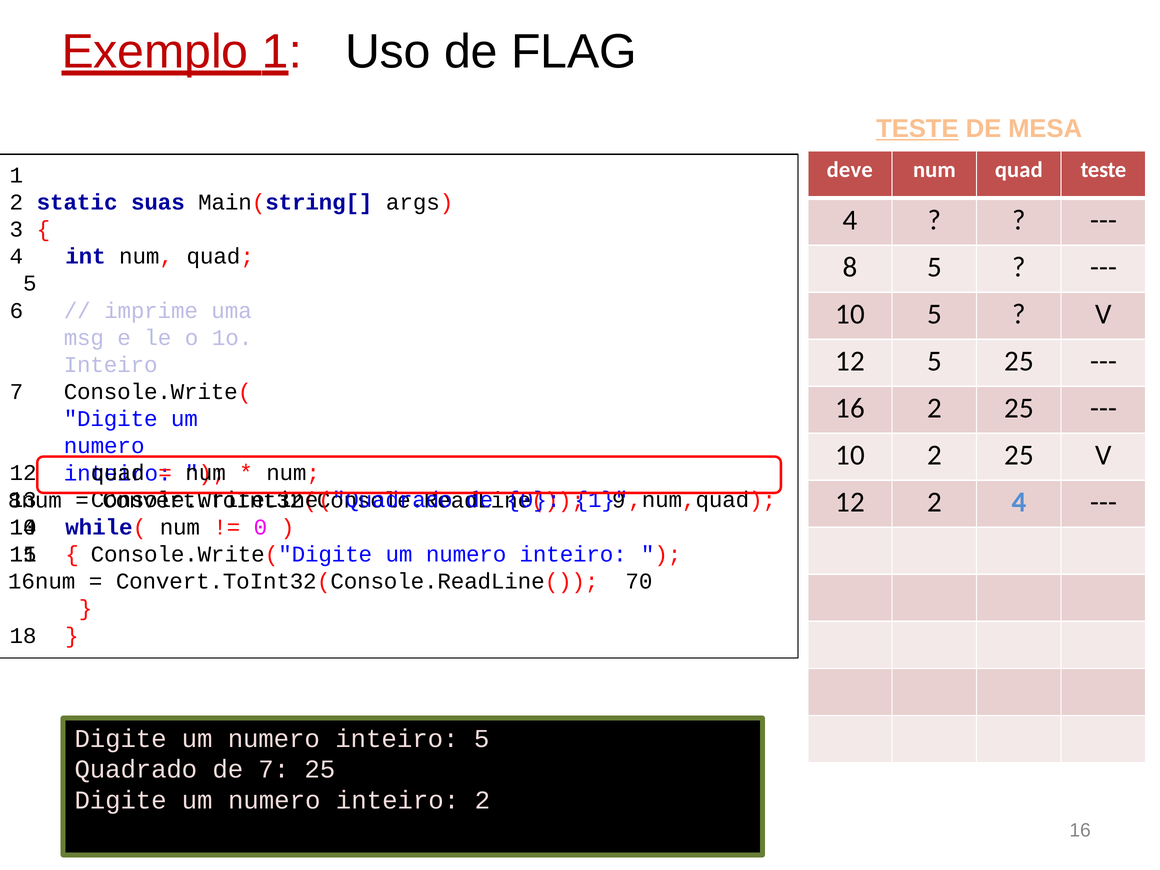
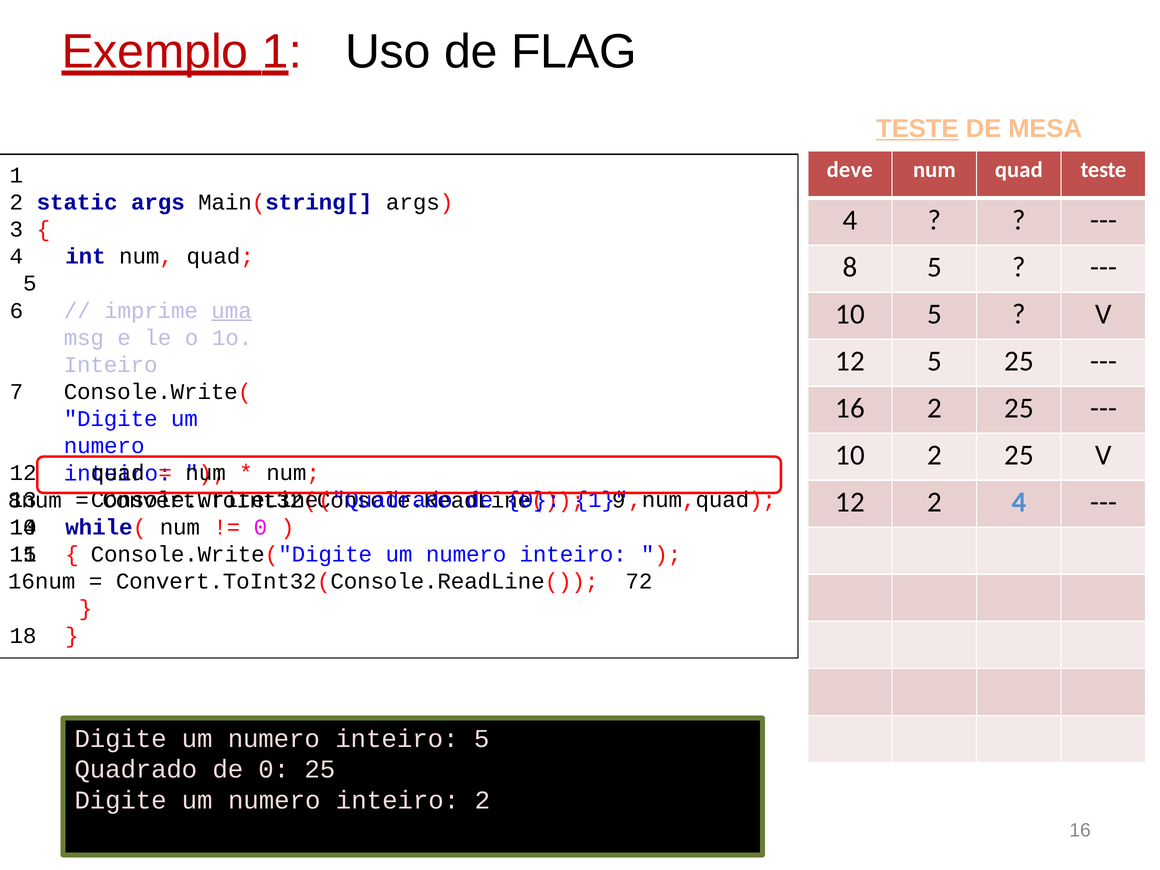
static suas: suas -> args
uma underline: none -> present
70: 70 -> 72
Quadrado de 7: 7 -> 0
